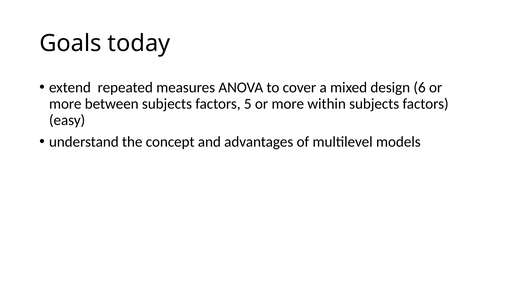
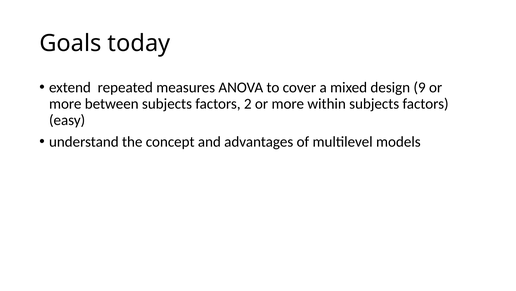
6: 6 -> 9
5: 5 -> 2
